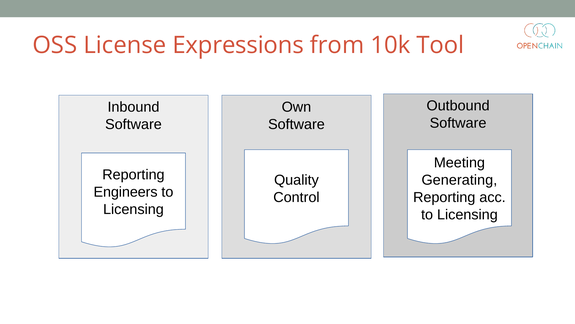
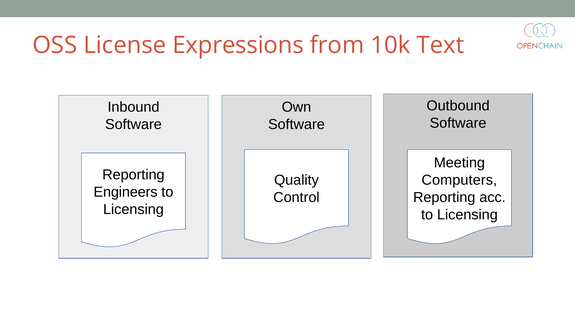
Tool: Tool -> Text
Generating: Generating -> Computers
